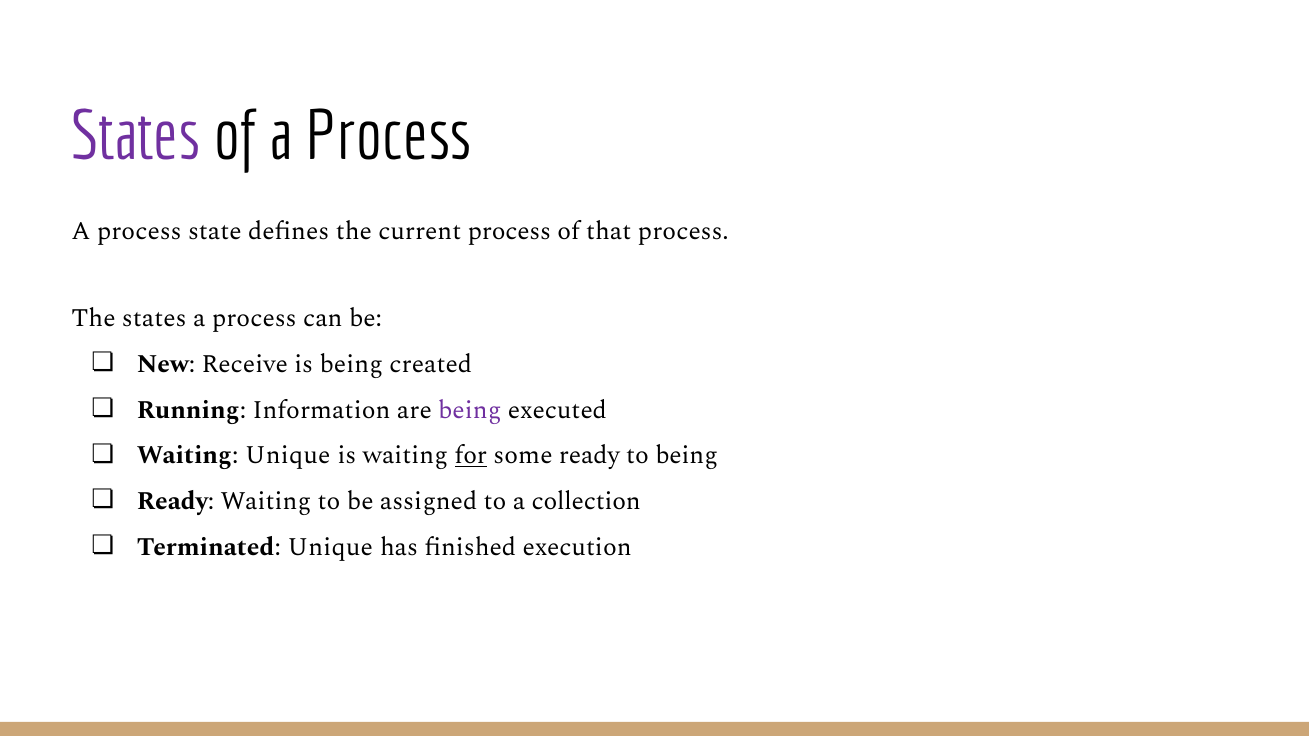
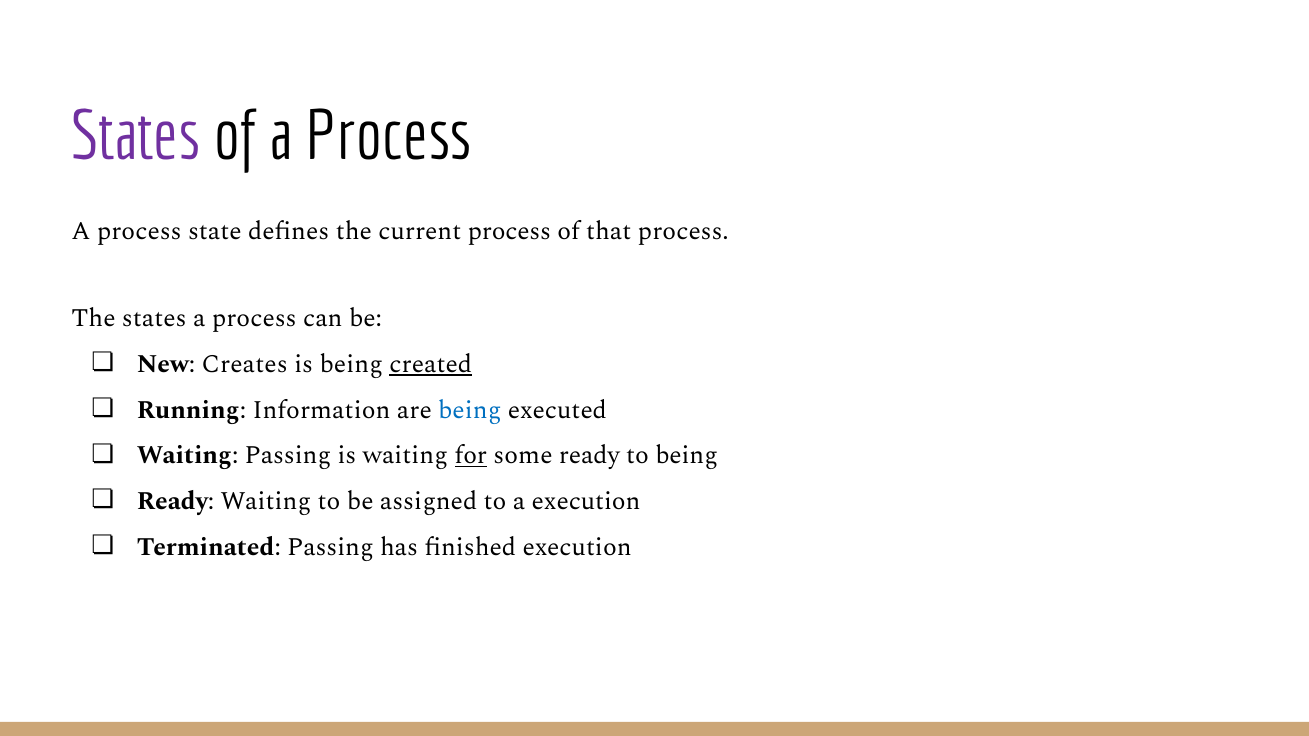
Receive: Receive -> Creates
created underline: none -> present
being at (470, 410) colour: purple -> blue
Waiting Unique: Unique -> Passing
a collection: collection -> execution
Terminated Unique: Unique -> Passing
